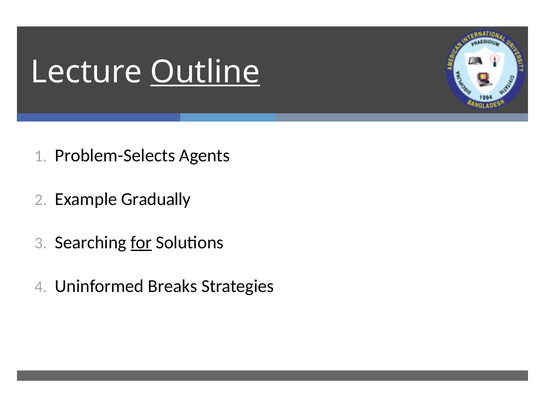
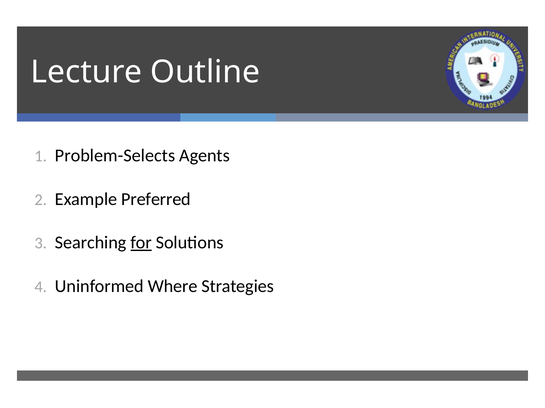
Outline underline: present -> none
Gradually: Gradually -> Preferred
Breaks: Breaks -> Where
